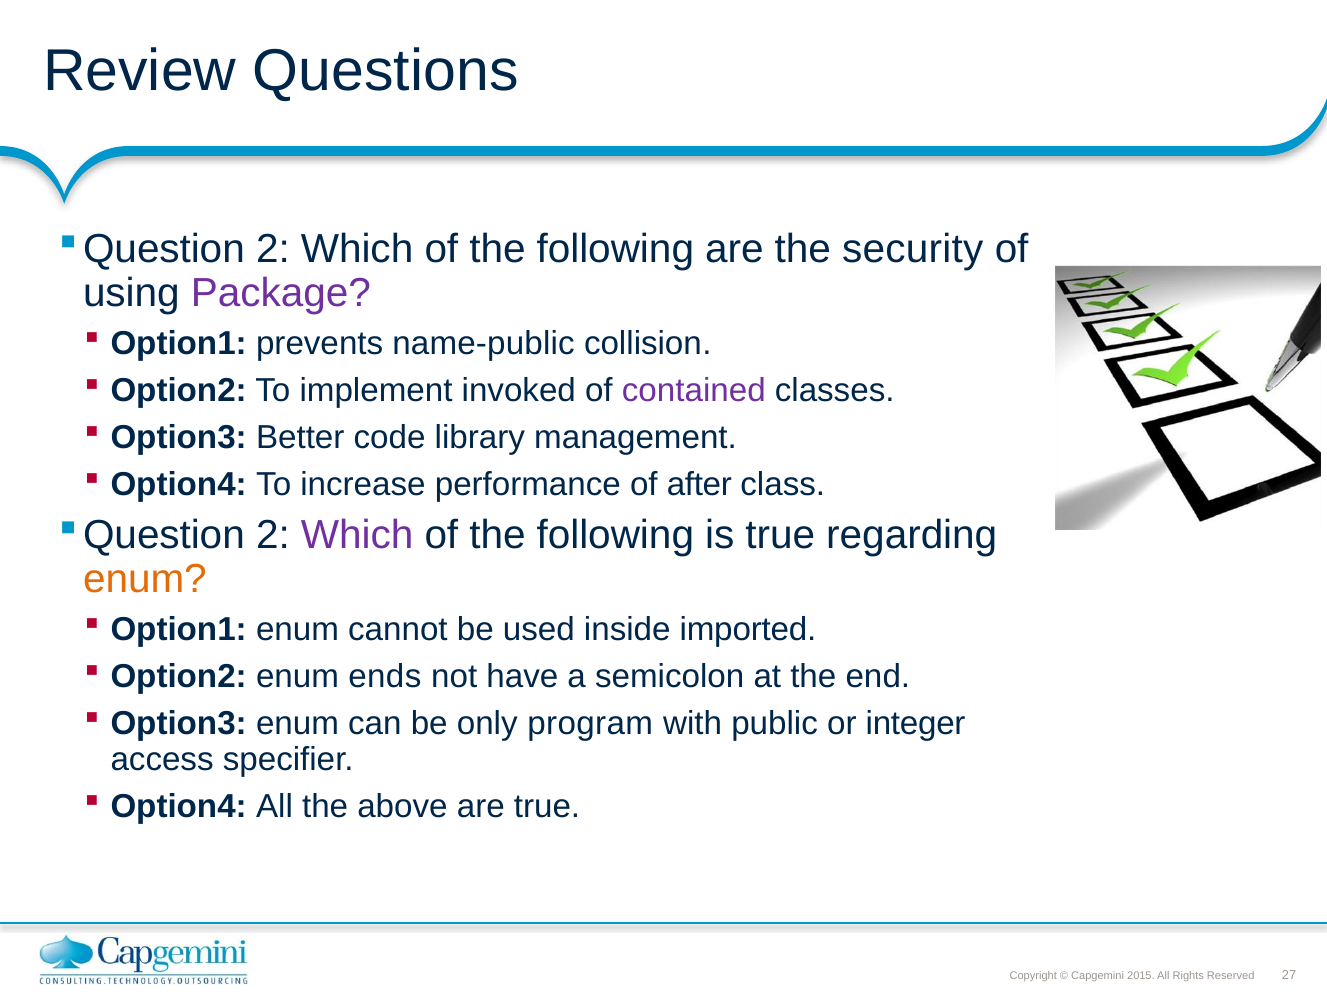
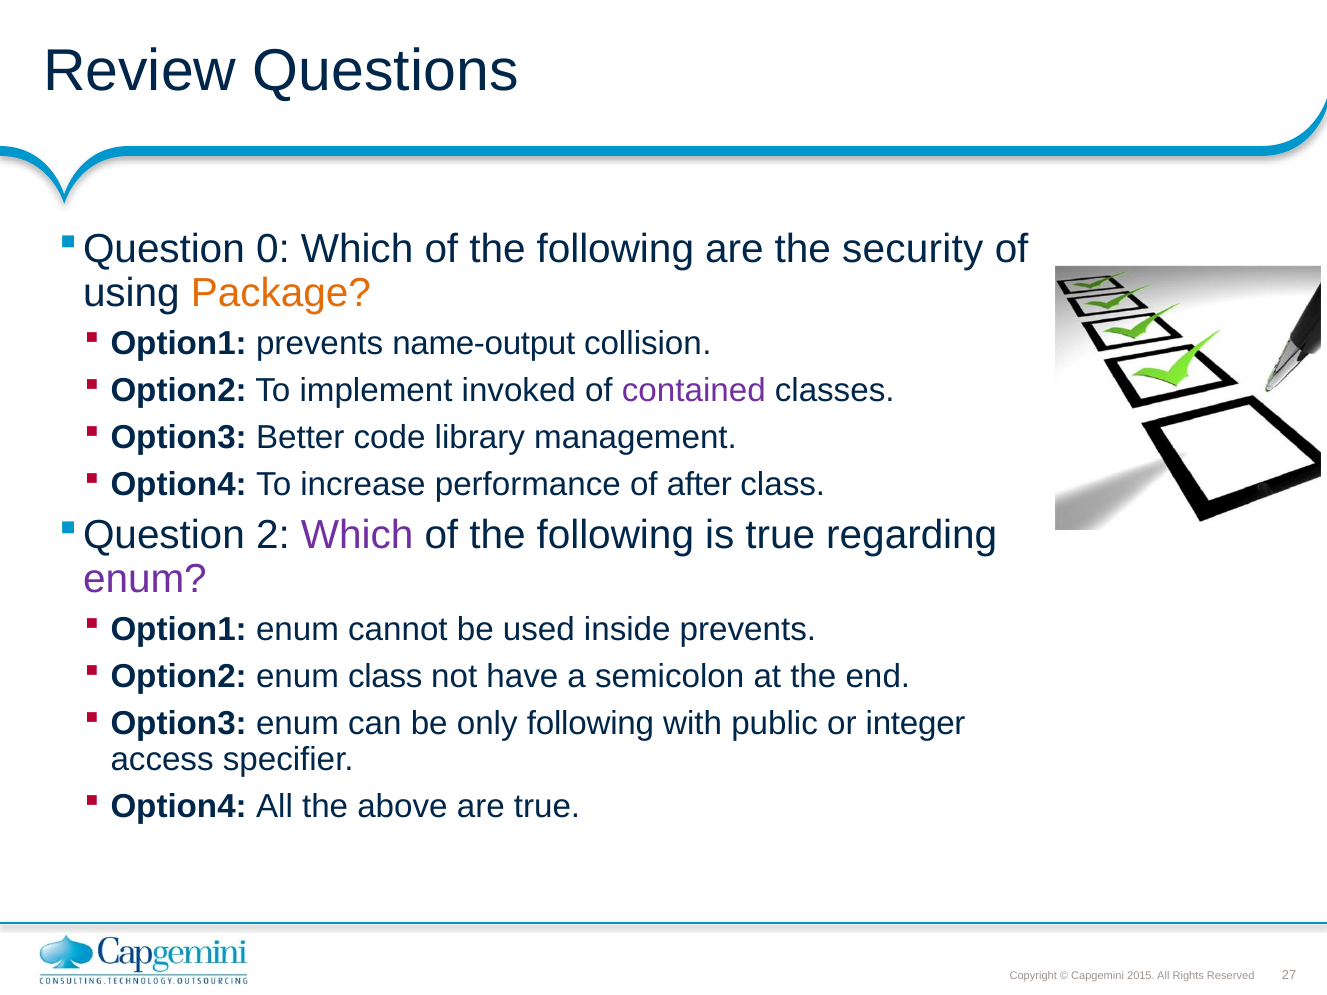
2 at (273, 249): 2 -> 0
Package colour: purple -> orange
name-public: name-public -> name-output
enum at (145, 579) colour: orange -> purple
inside imported: imported -> prevents
enum ends: ends -> class
only program: program -> following
